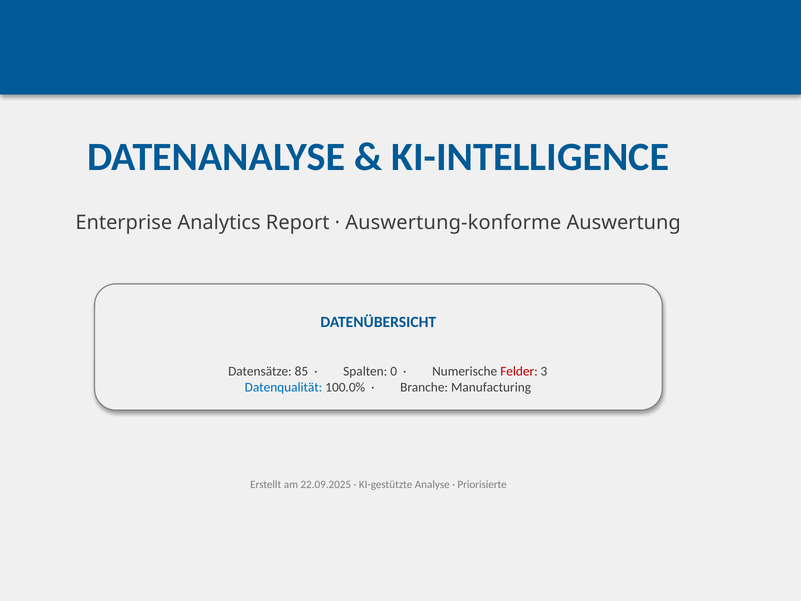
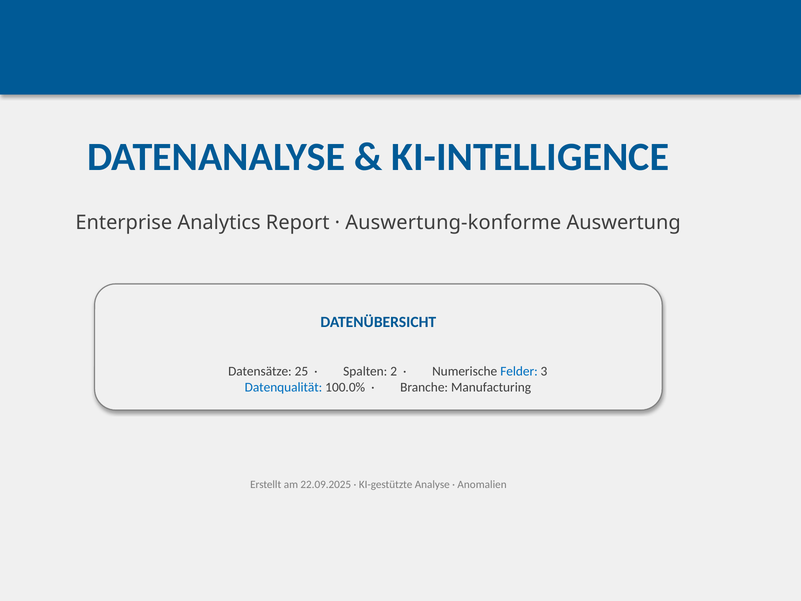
85: 85 -> 25
0: 0 -> 2
Felder colour: red -> blue
Priorisierte: Priorisierte -> Anomalien
